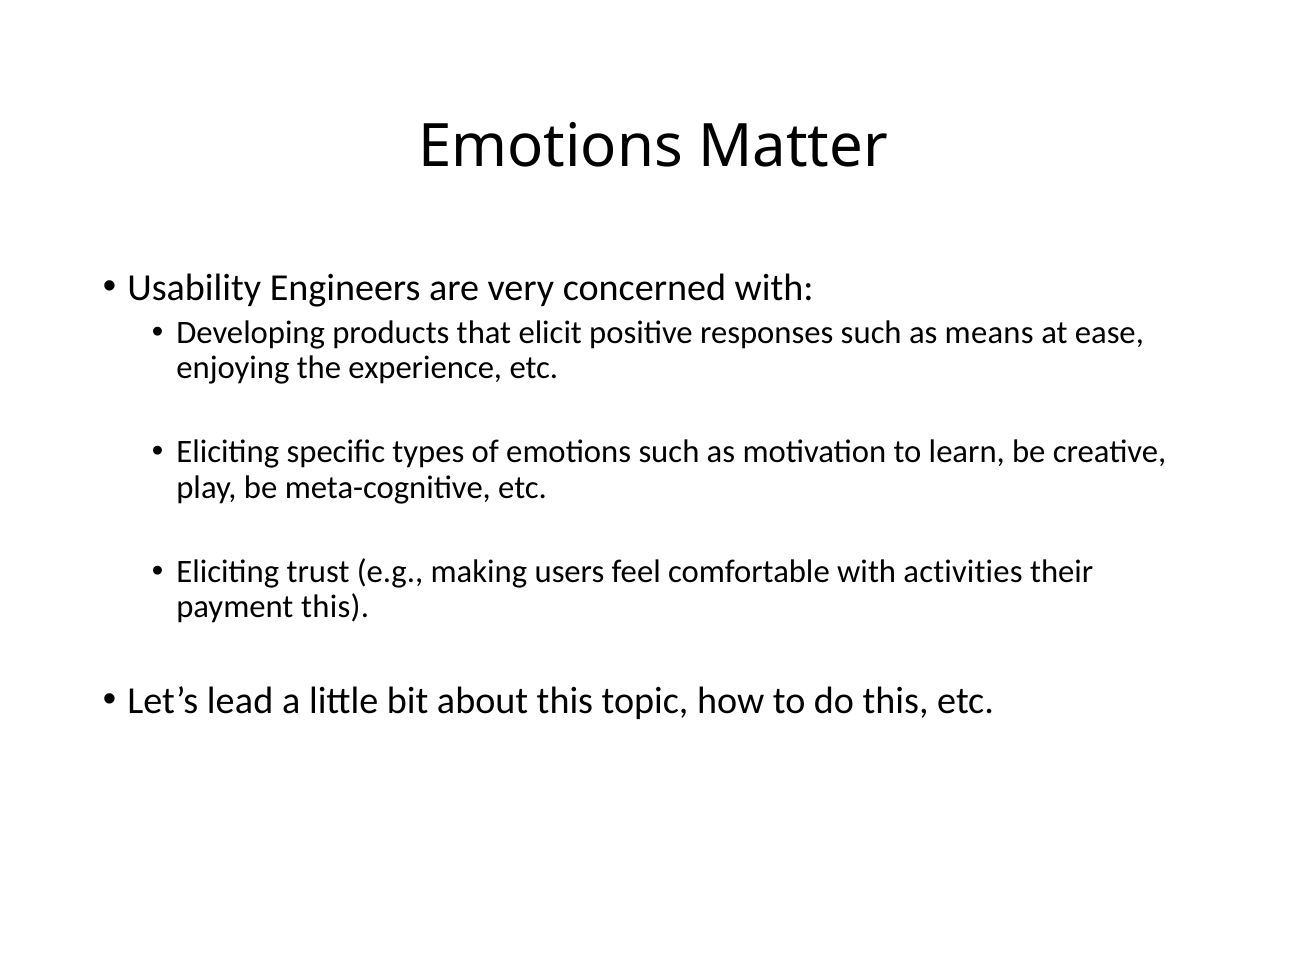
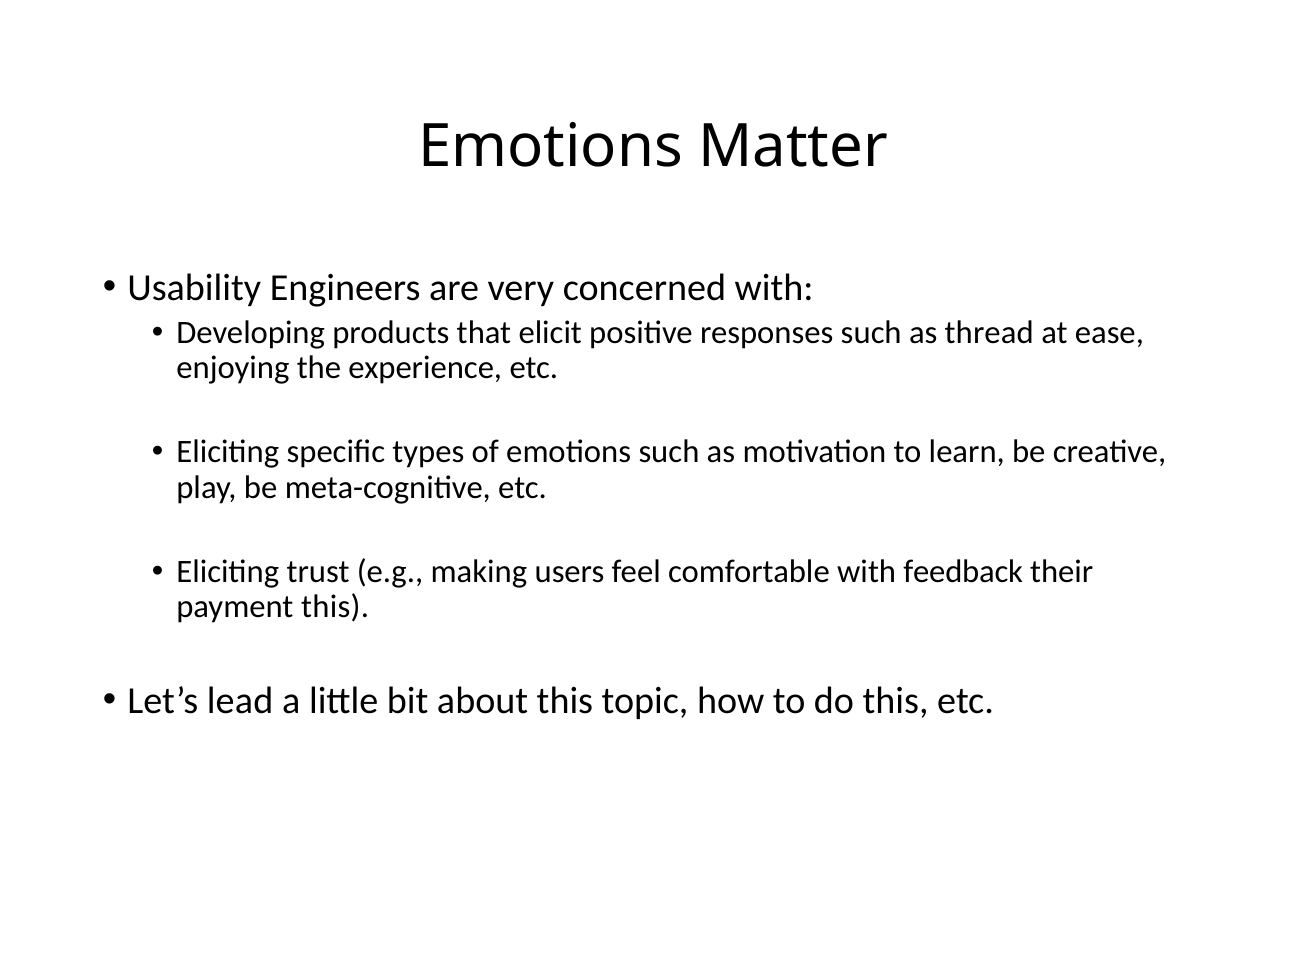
means: means -> thread
activities: activities -> feedback
